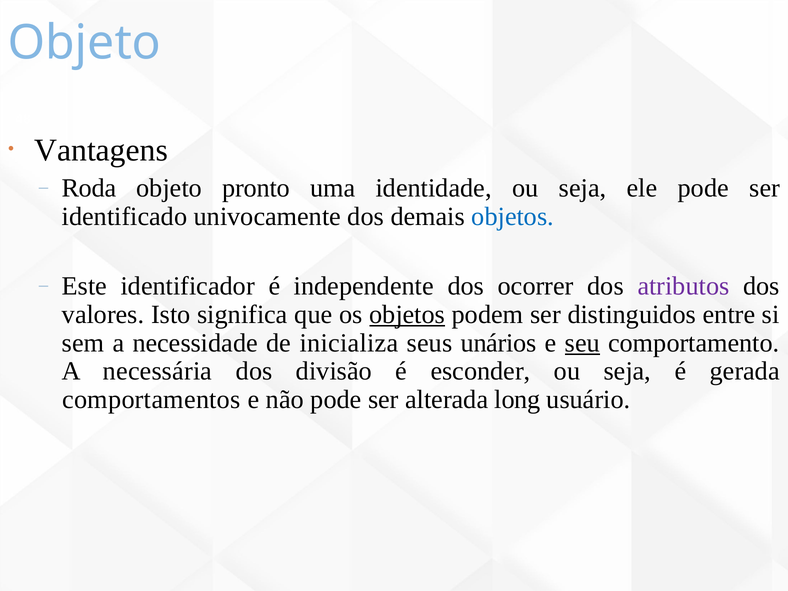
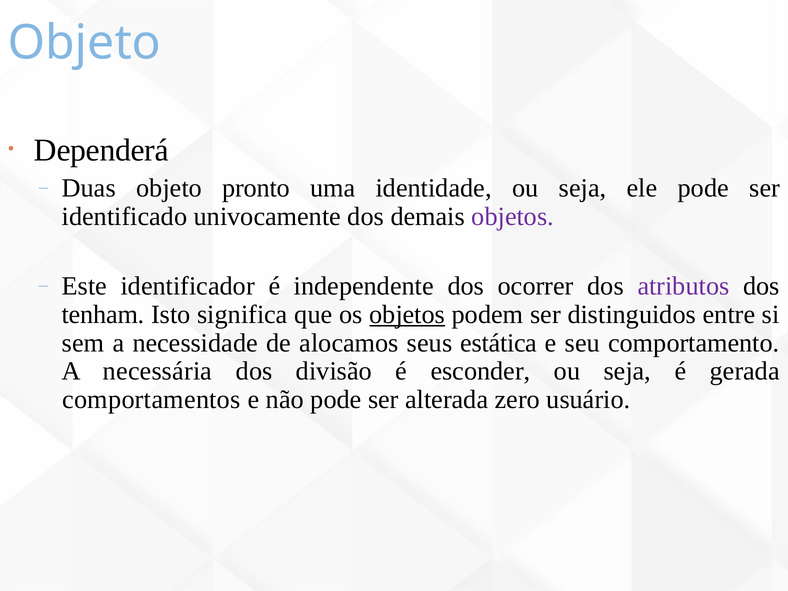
Vantagens: Vantagens -> Dependerá
Roda: Roda -> Duas
objetos at (513, 216) colour: blue -> purple
valores: valores -> tenham
inicializa: inicializa -> alocamos
unários: unários -> estática
seu underline: present -> none
long: long -> zero
